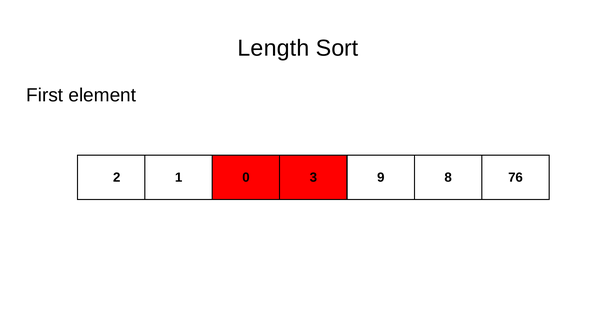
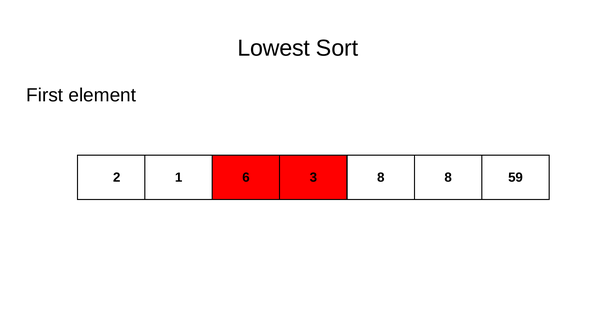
Length: Length -> Lowest
0: 0 -> 6
3 9: 9 -> 8
76: 76 -> 59
